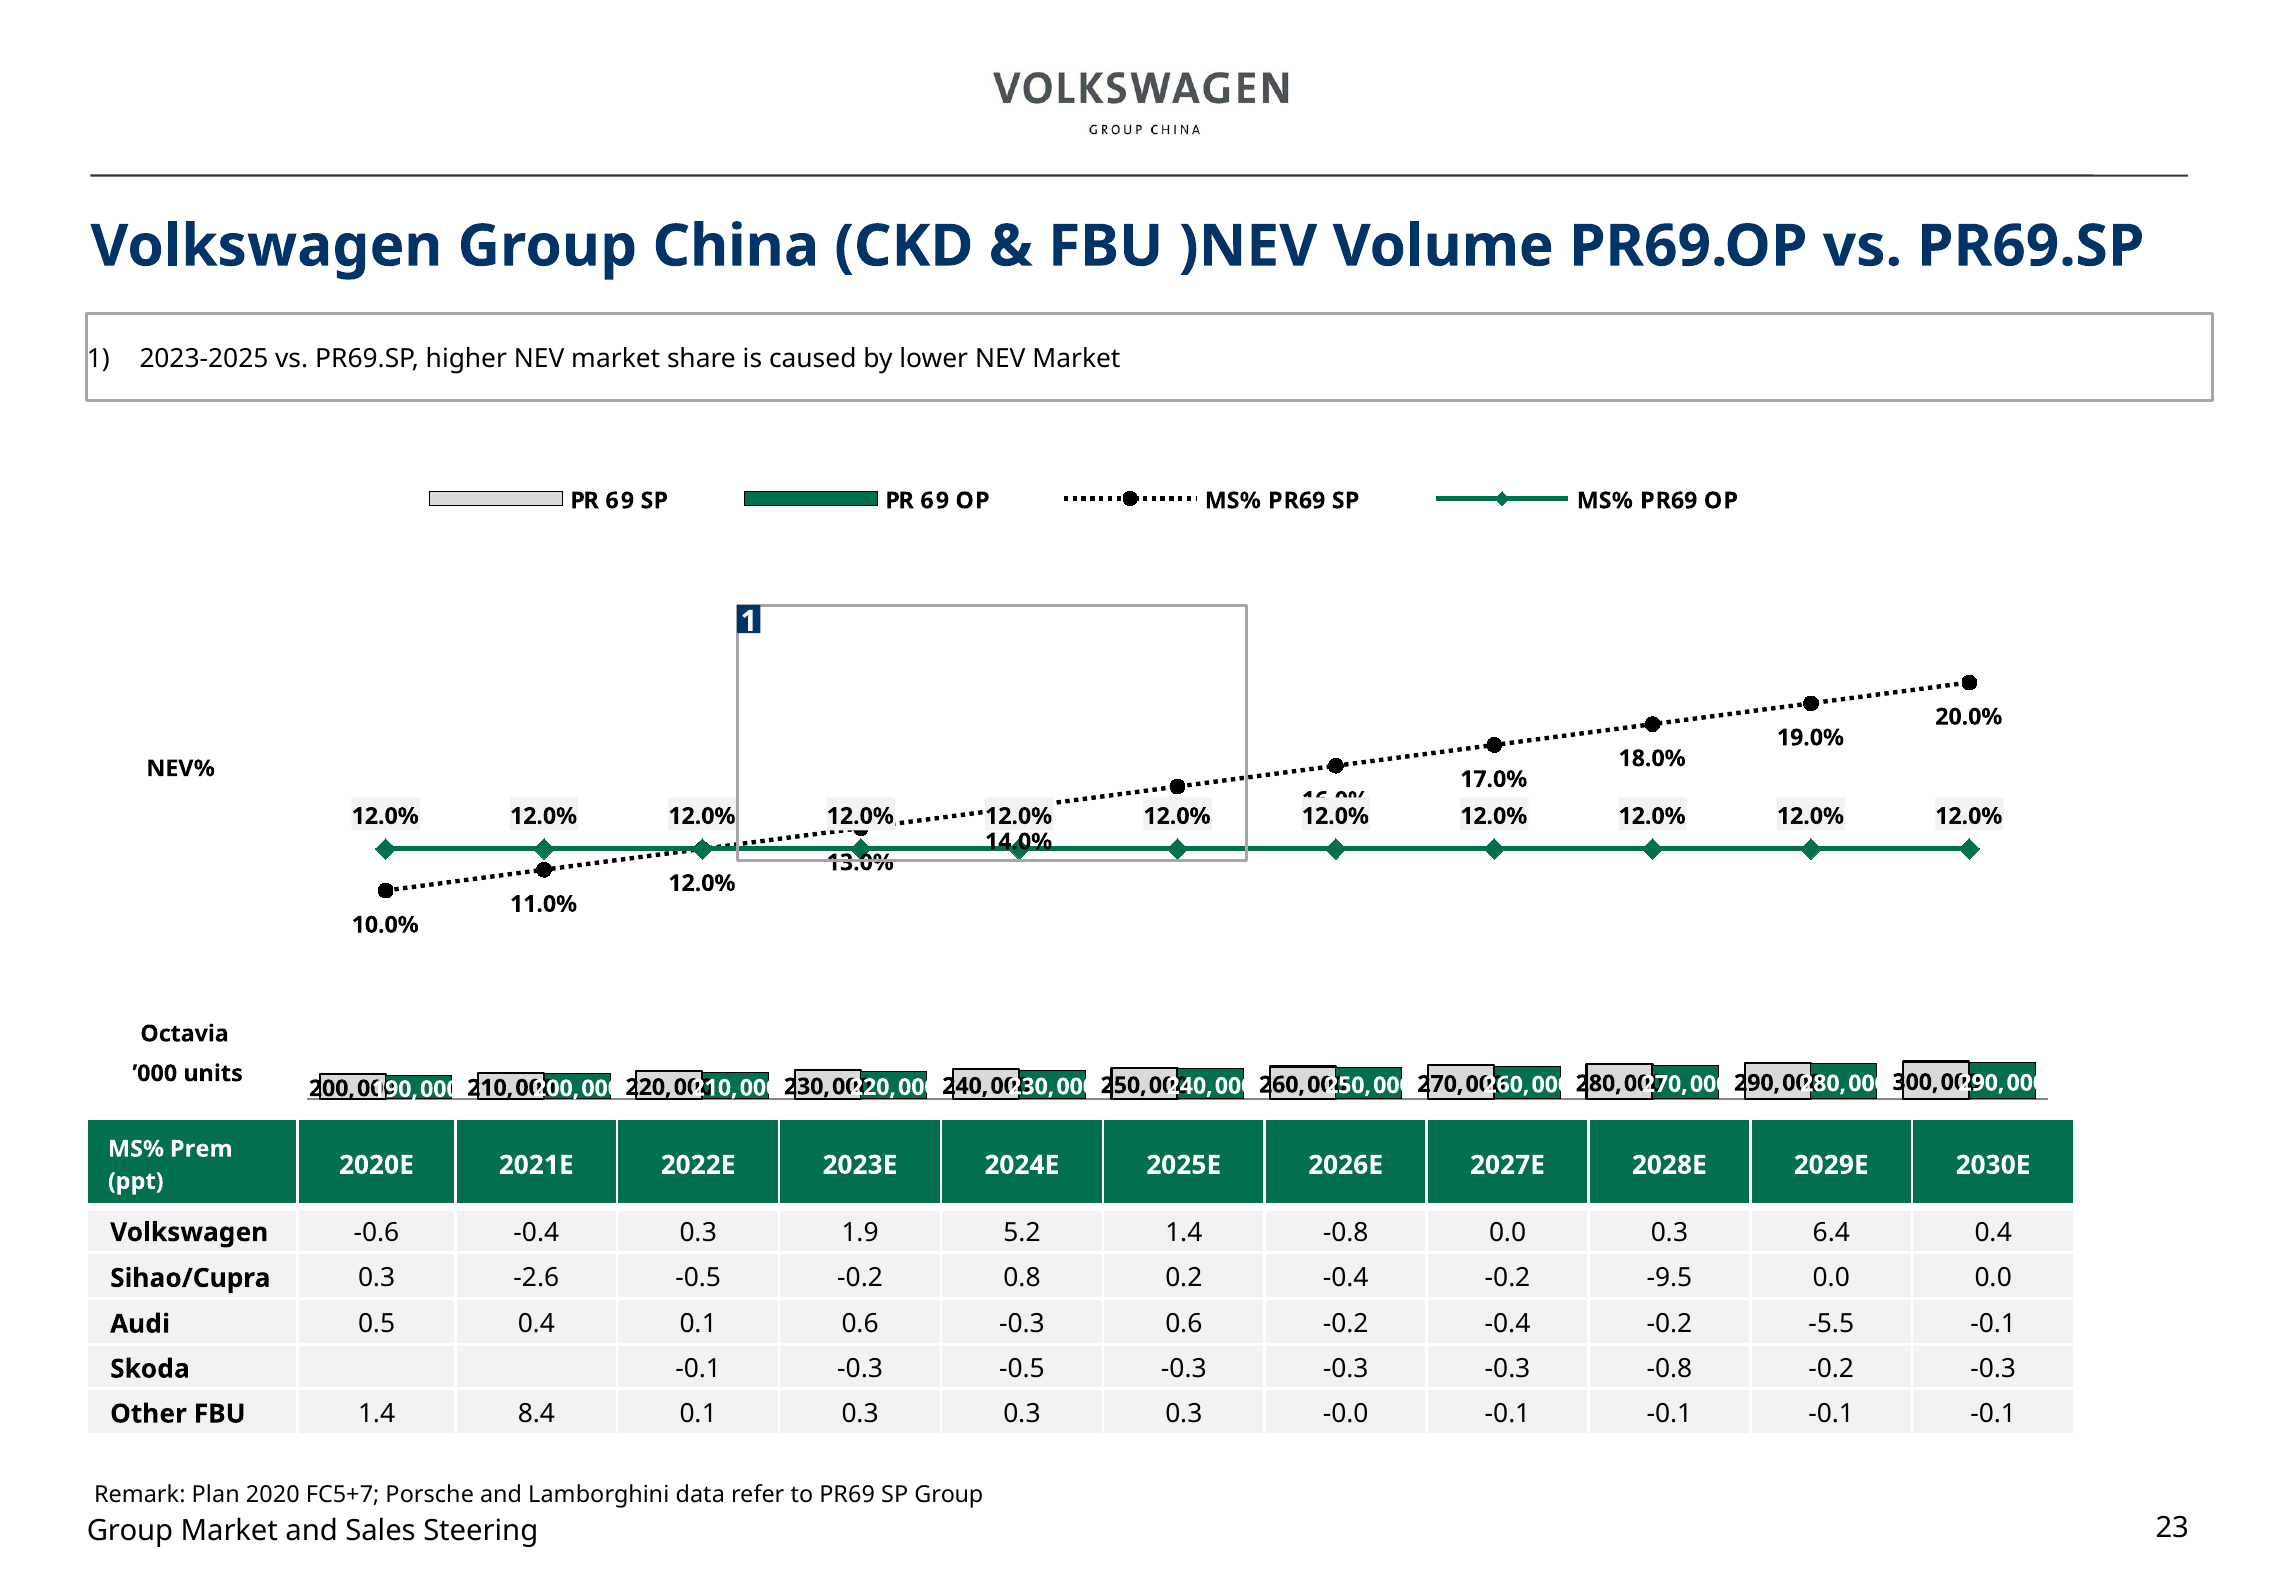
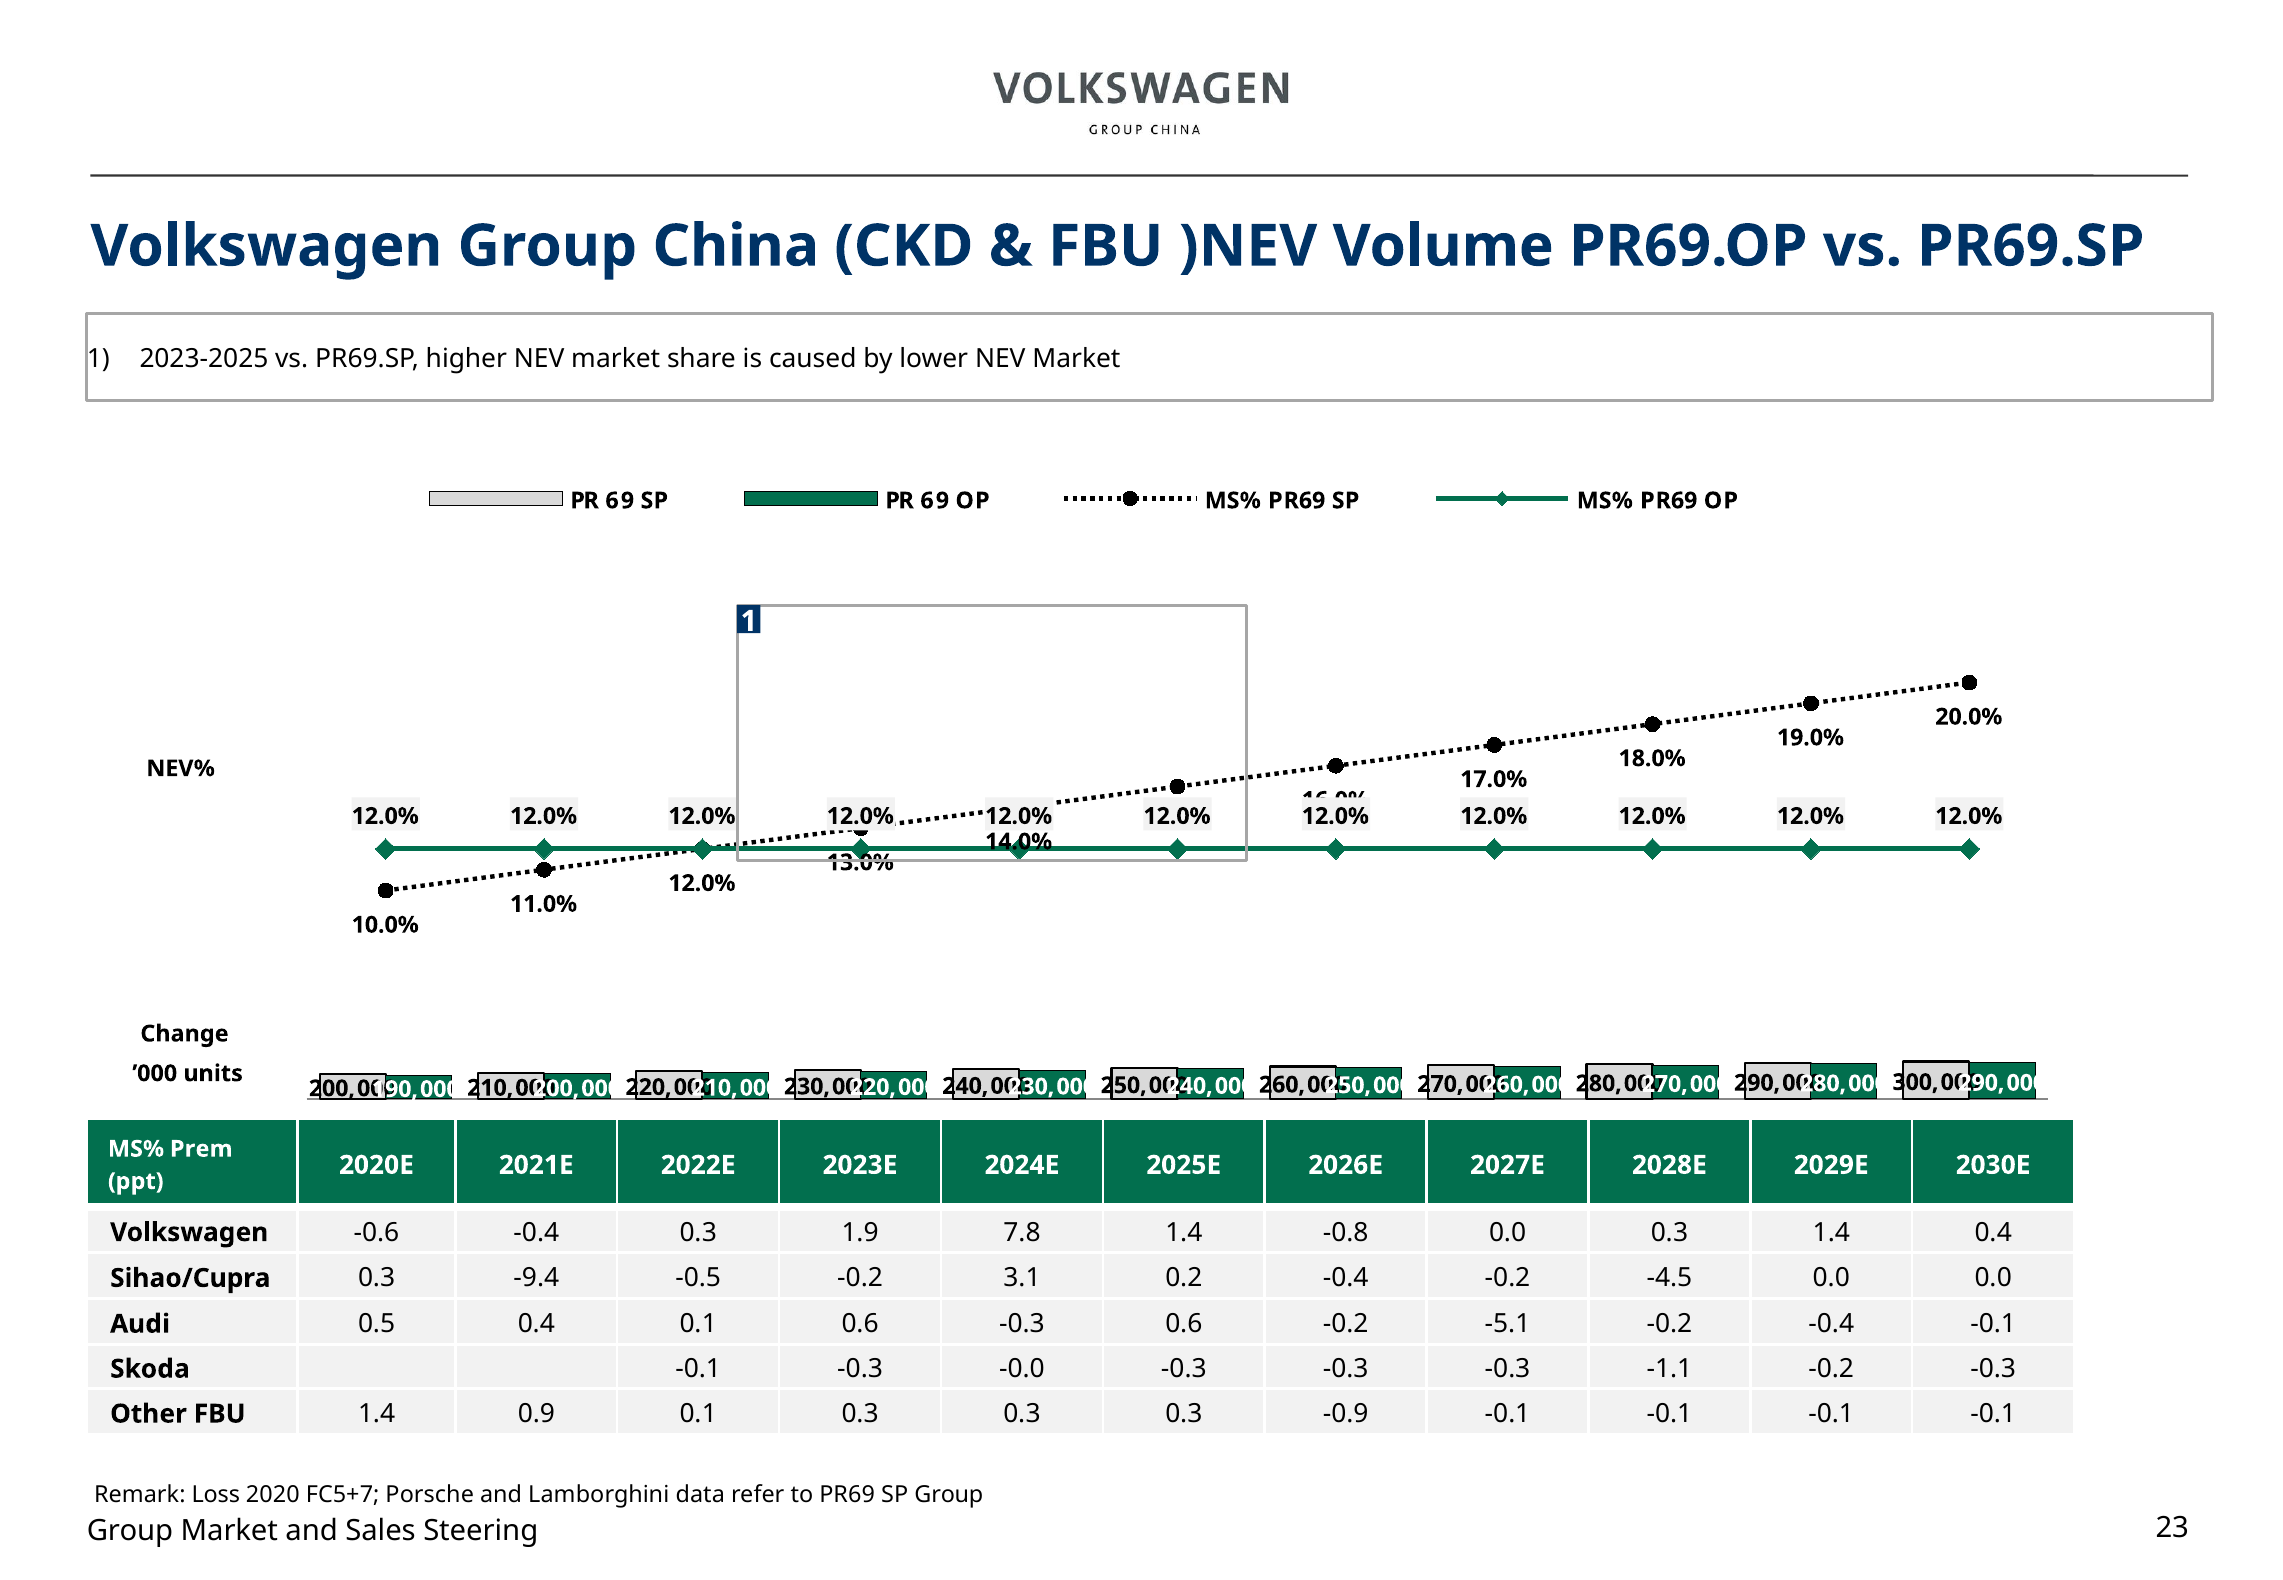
Octavia: Octavia -> Change
5.2: 5.2 -> 7.8
0.3 6.4: 6.4 -> 1.4
-2.6: -2.6 -> -9.4
0.8: 0.8 -> 3.1
-9.5: -9.5 -> -4.5
-0.2 -0.4: -0.4 -> -5.1
-0.2 -5.5: -5.5 -> -0.4
-0.3 -0.5: -0.5 -> -0.0
-0.3 -0.8: -0.8 -> -1.1
8.4: 8.4 -> 0.9
-0.0: -0.0 -> -0.9
Plan: Plan -> Loss
